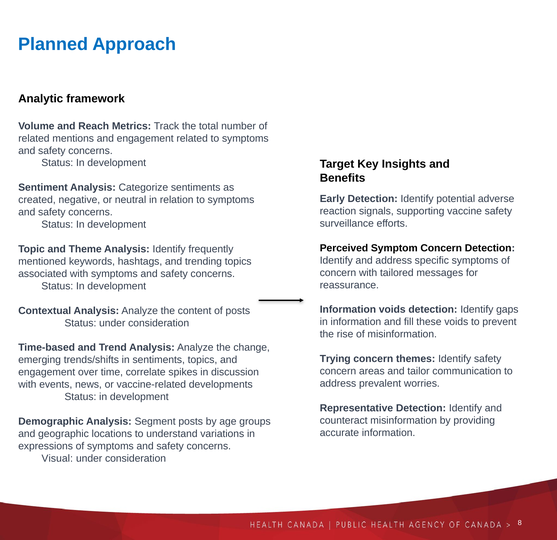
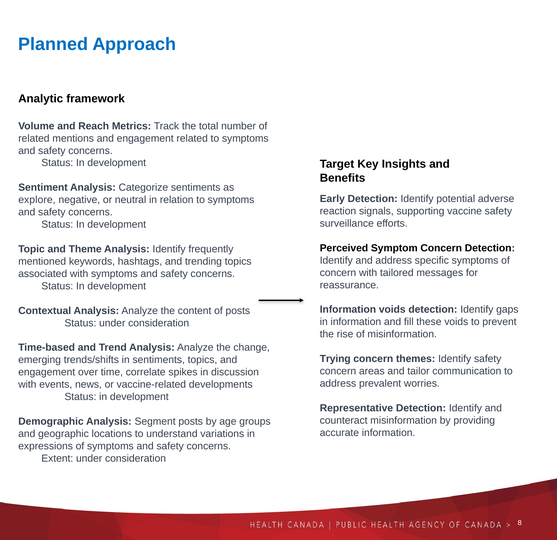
created: created -> explore
Visual: Visual -> Extent
